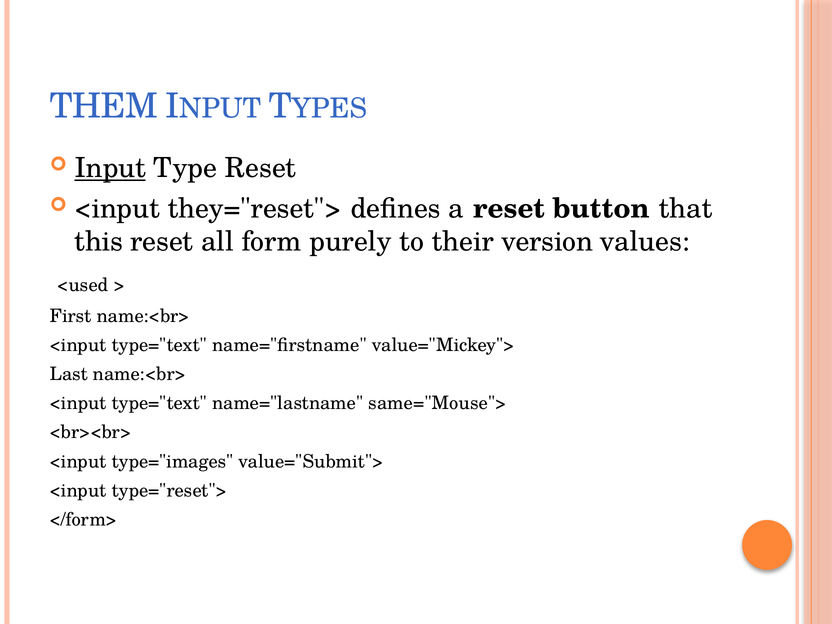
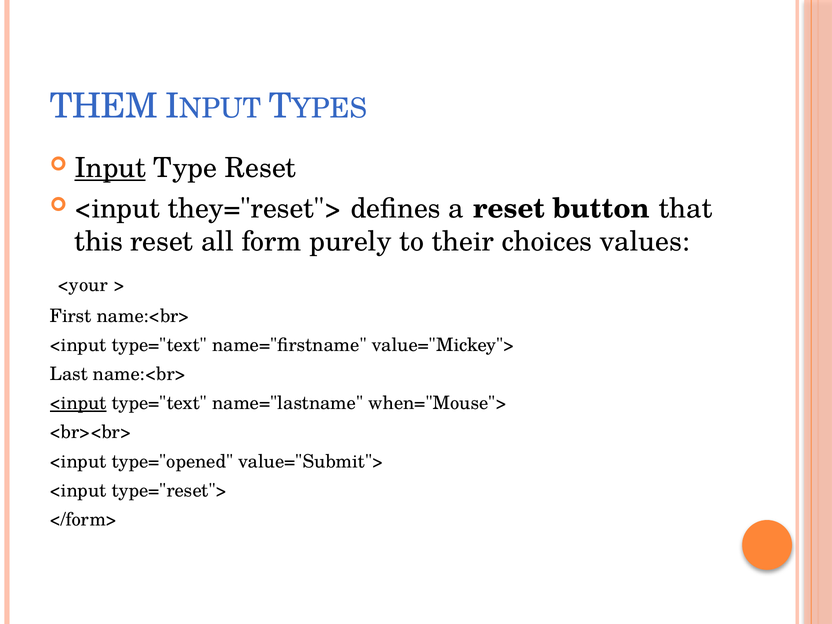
version: version -> choices
<used: <used -> <your
<input at (78, 403) underline: none -> present
same="Mouse">: same="Mouse"> -> when="Mouse">
type="images: type="images -> type="opened
